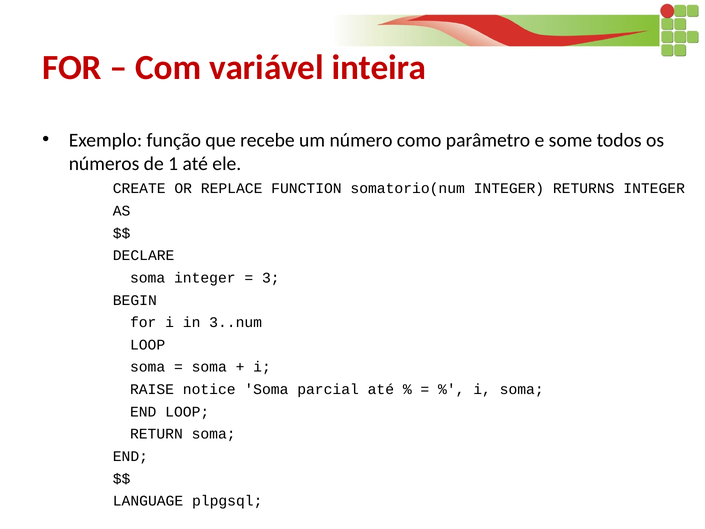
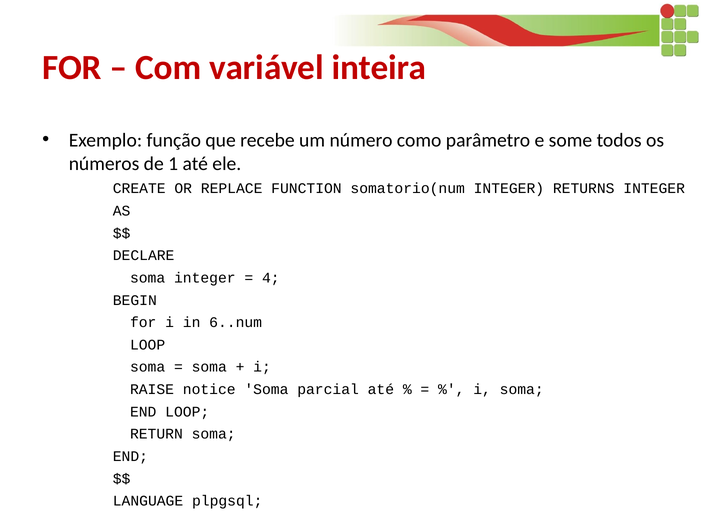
3: 3 -> 4
3..num: 3..num -> 6..num
